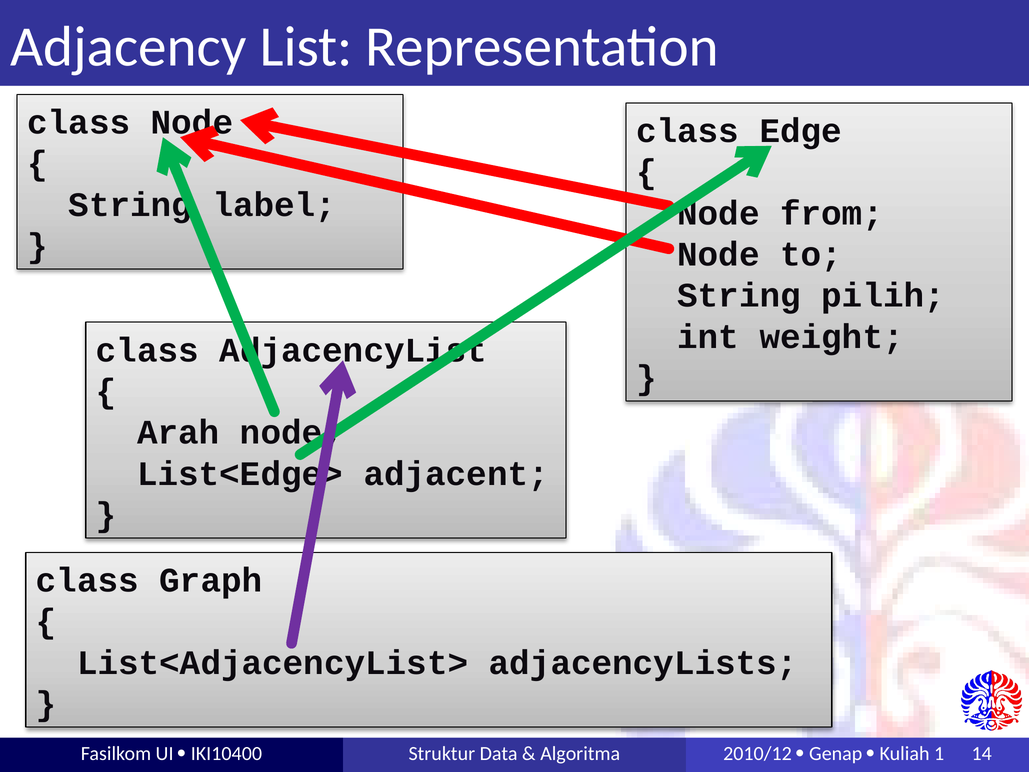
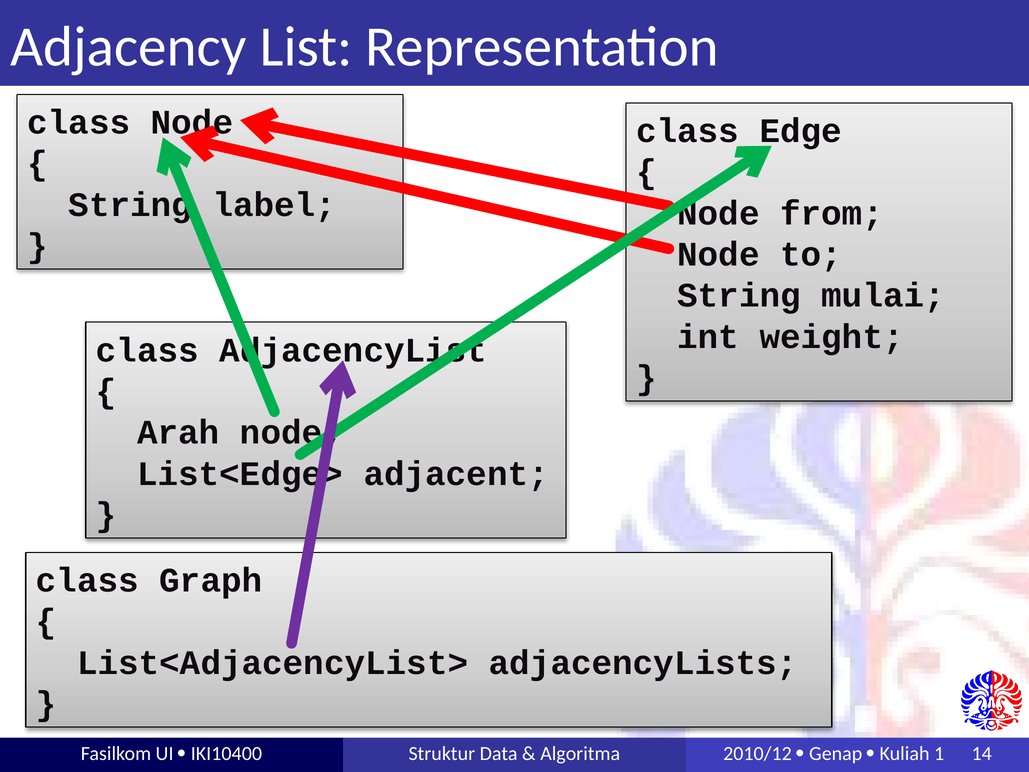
pilih: pilih -> mulai
